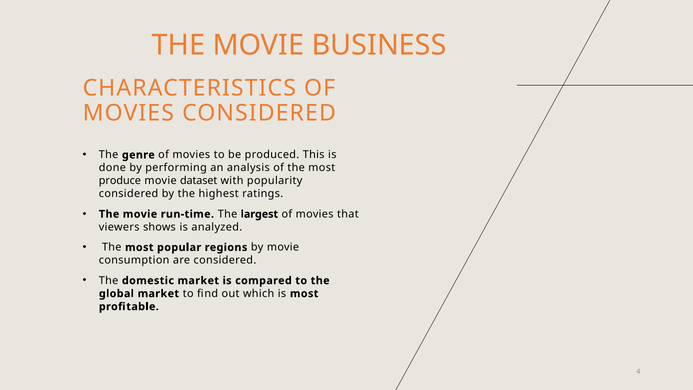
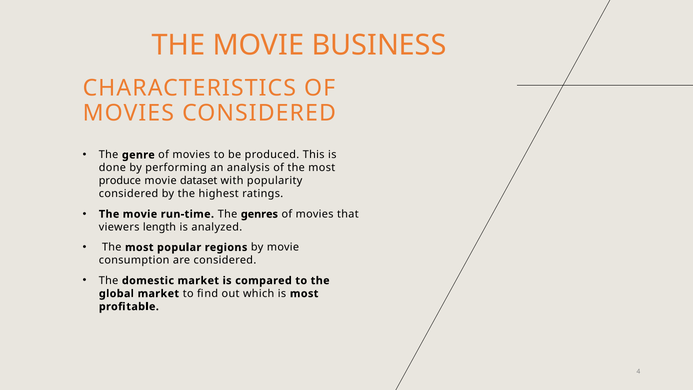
largest: largest -> genres
shows: shows -> length
